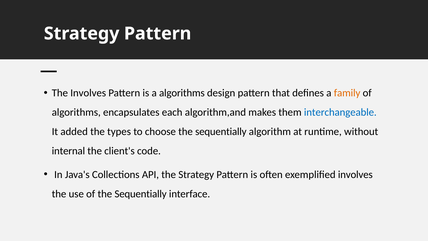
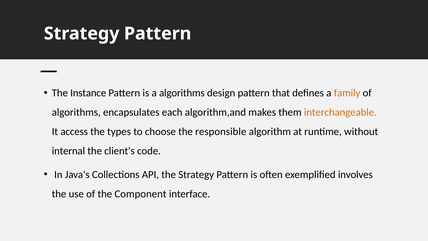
The Involves: Involves -> Instance
interchangeable colour: blue -> orange
added: added -> access
choose the sequentially: sequentially -> responsible
of the Sequentially: Sequentially -> Component
